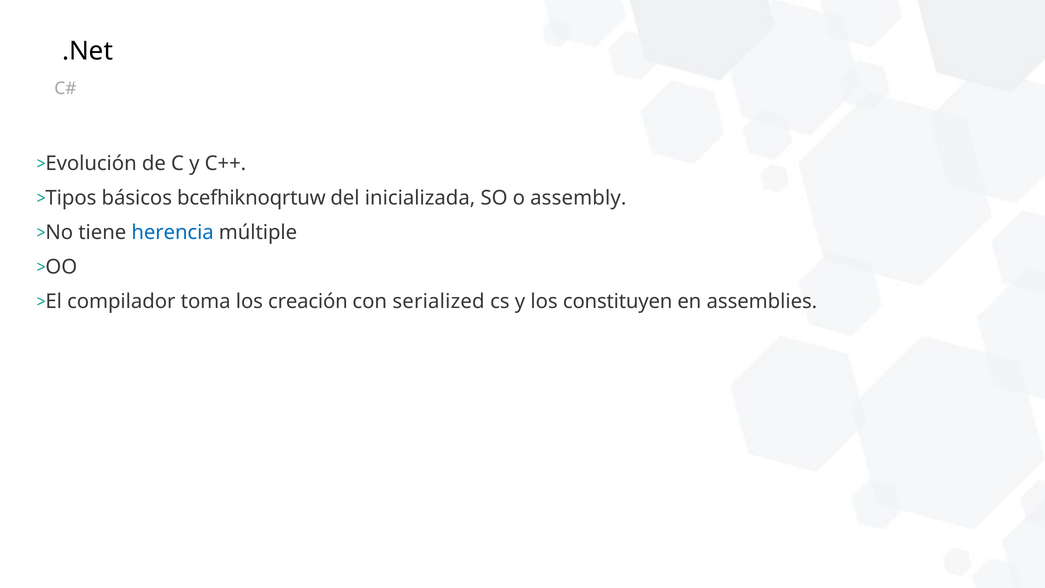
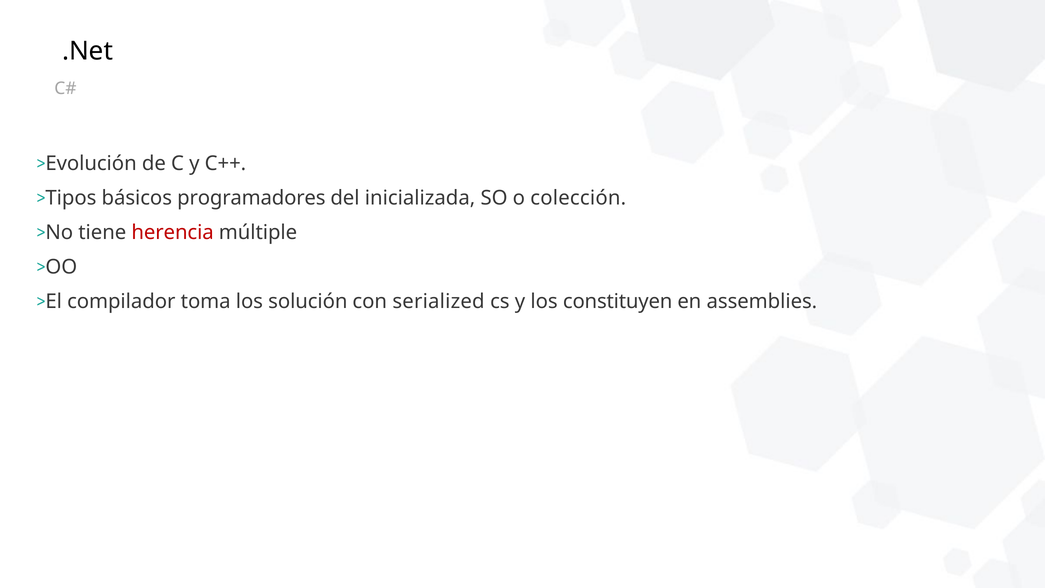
bcefhiknoqrtuw: bcefhiknoqrtuw -> programadores
assembly: assembly -> colección
herencia colour: blue -> red
creación: creación -> solución
